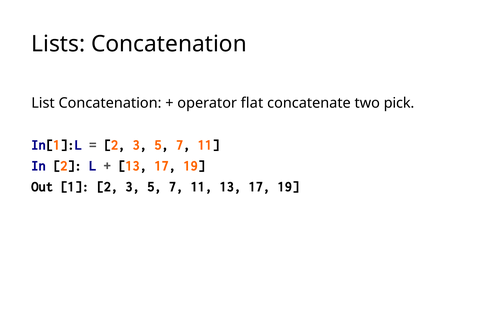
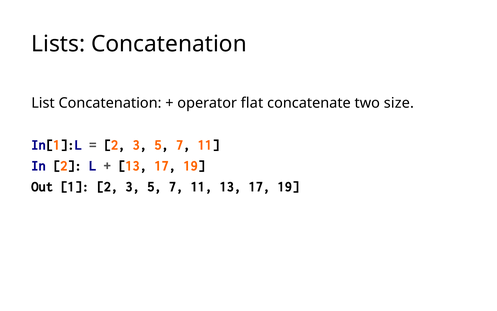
pick: pick -> size
